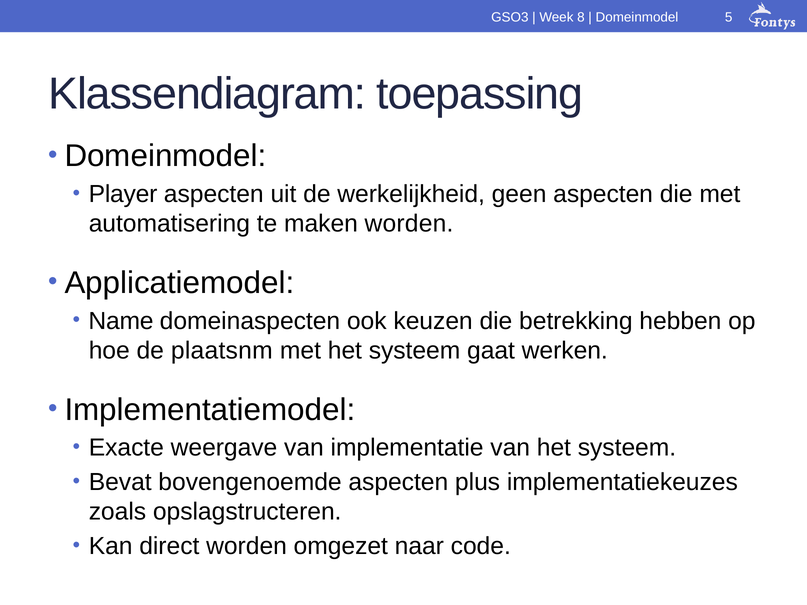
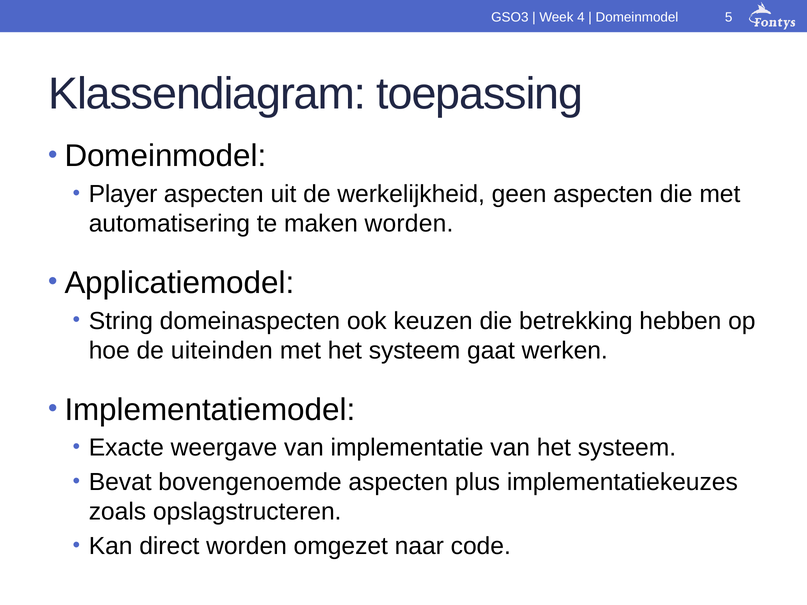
8: 8 -> 4
Name: Name -> String
plaatsnm: plaatsnm -> uiteinden
